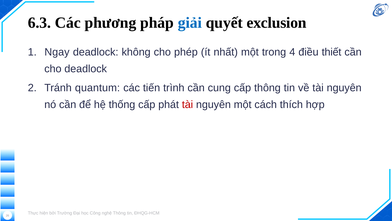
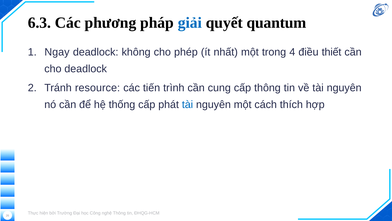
exclusion: exclusion -> quantum
quantum: quantum -> resource
tài at (187, 104) colour: red -> blue
